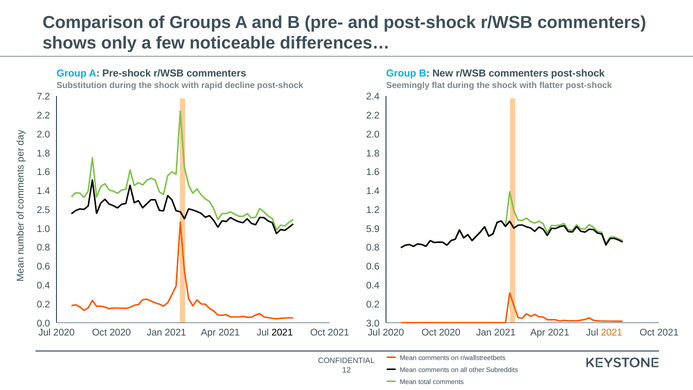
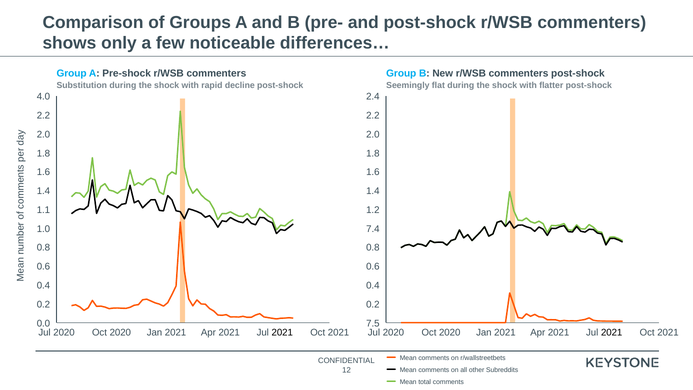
7.2: 7.2 -> 4.0
2.5: 2.5 -> 1.1
5.9: 5.9 -> 7.4
3.0: 3.0 -> 7.5
2021 at (612, 332) colour: orange -> black
